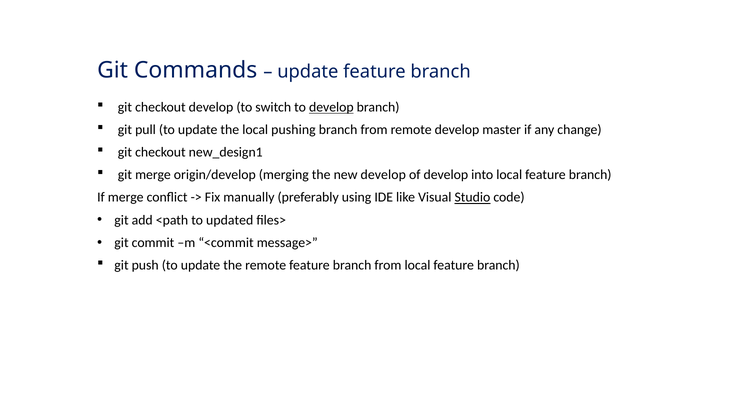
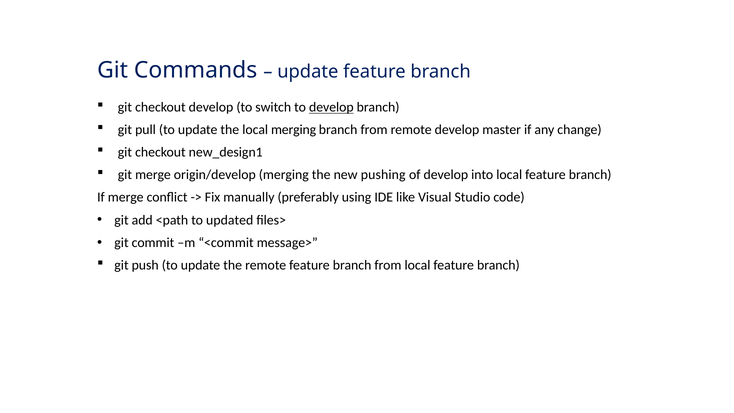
local pushing: pushing -> merging
new develop: develop -> pushing
Studio underline: present -> none
